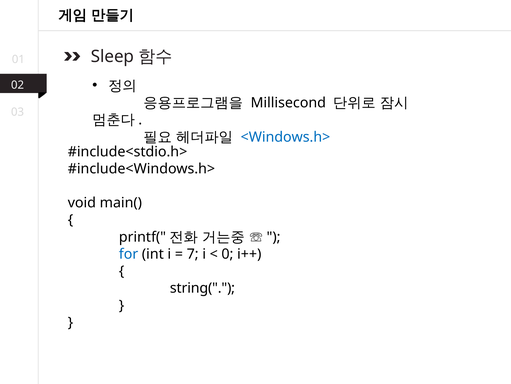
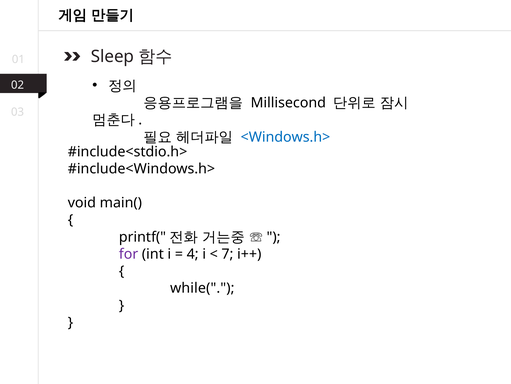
for colour: blue -> purple
7: 7 -> 4
0: 0 -> 7
string(: string( -> while(
